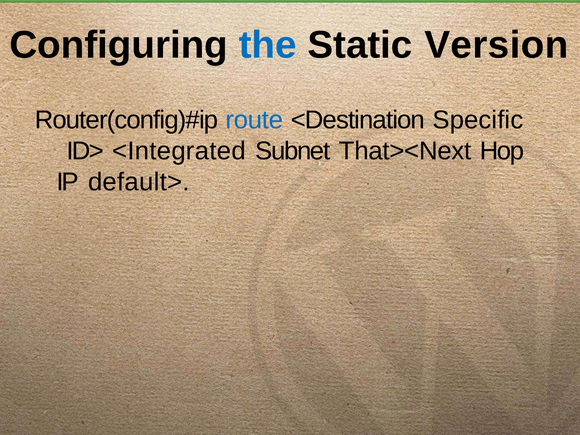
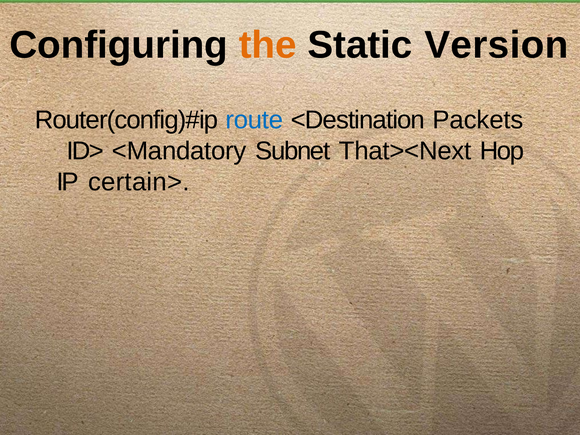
the colour: blue -> orange
Specific: Specific -> Packets
<Integrated: <Integrated -> <Mandatory
default>: default> -> certain>
